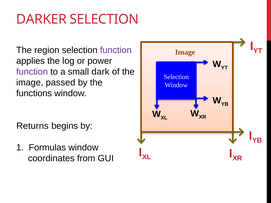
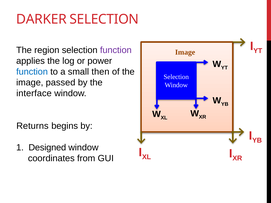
function at (32, 72) colour: purple -> blue
dark: dark -> then
functions: functions -> interface
Formulas: Formulas -> Designed
